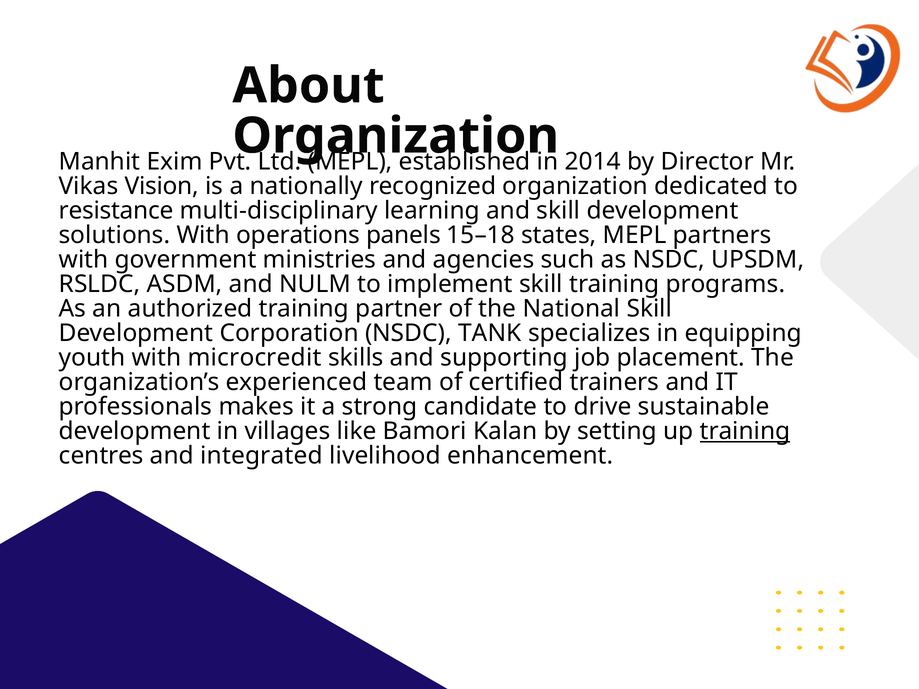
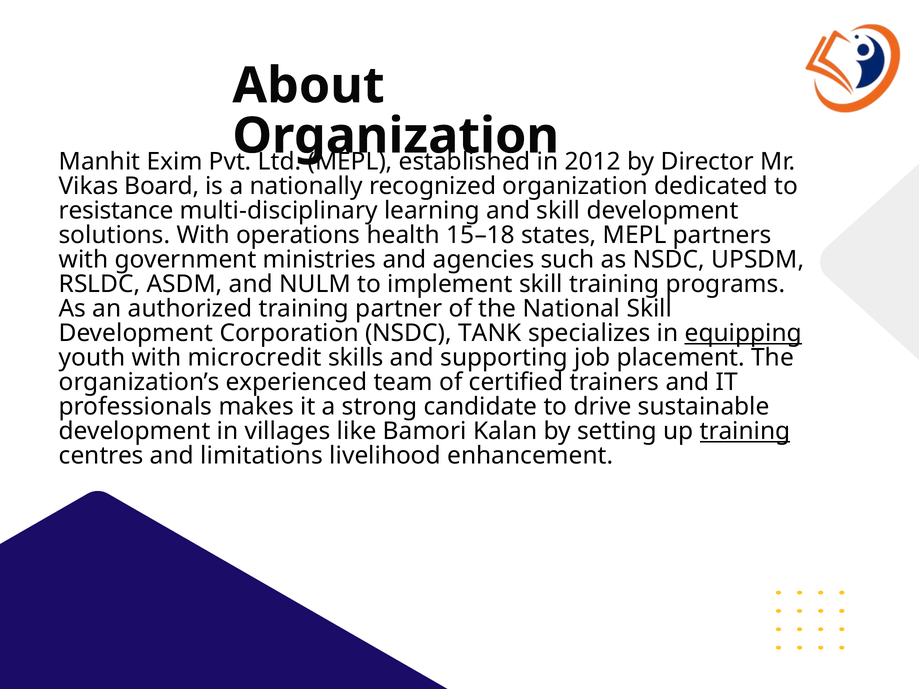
2014: 2014 -> 2012
Vision: Vision -> Board
panels: panels -> health
equipping underline: none -> present
integrated: integrated -> limitations
